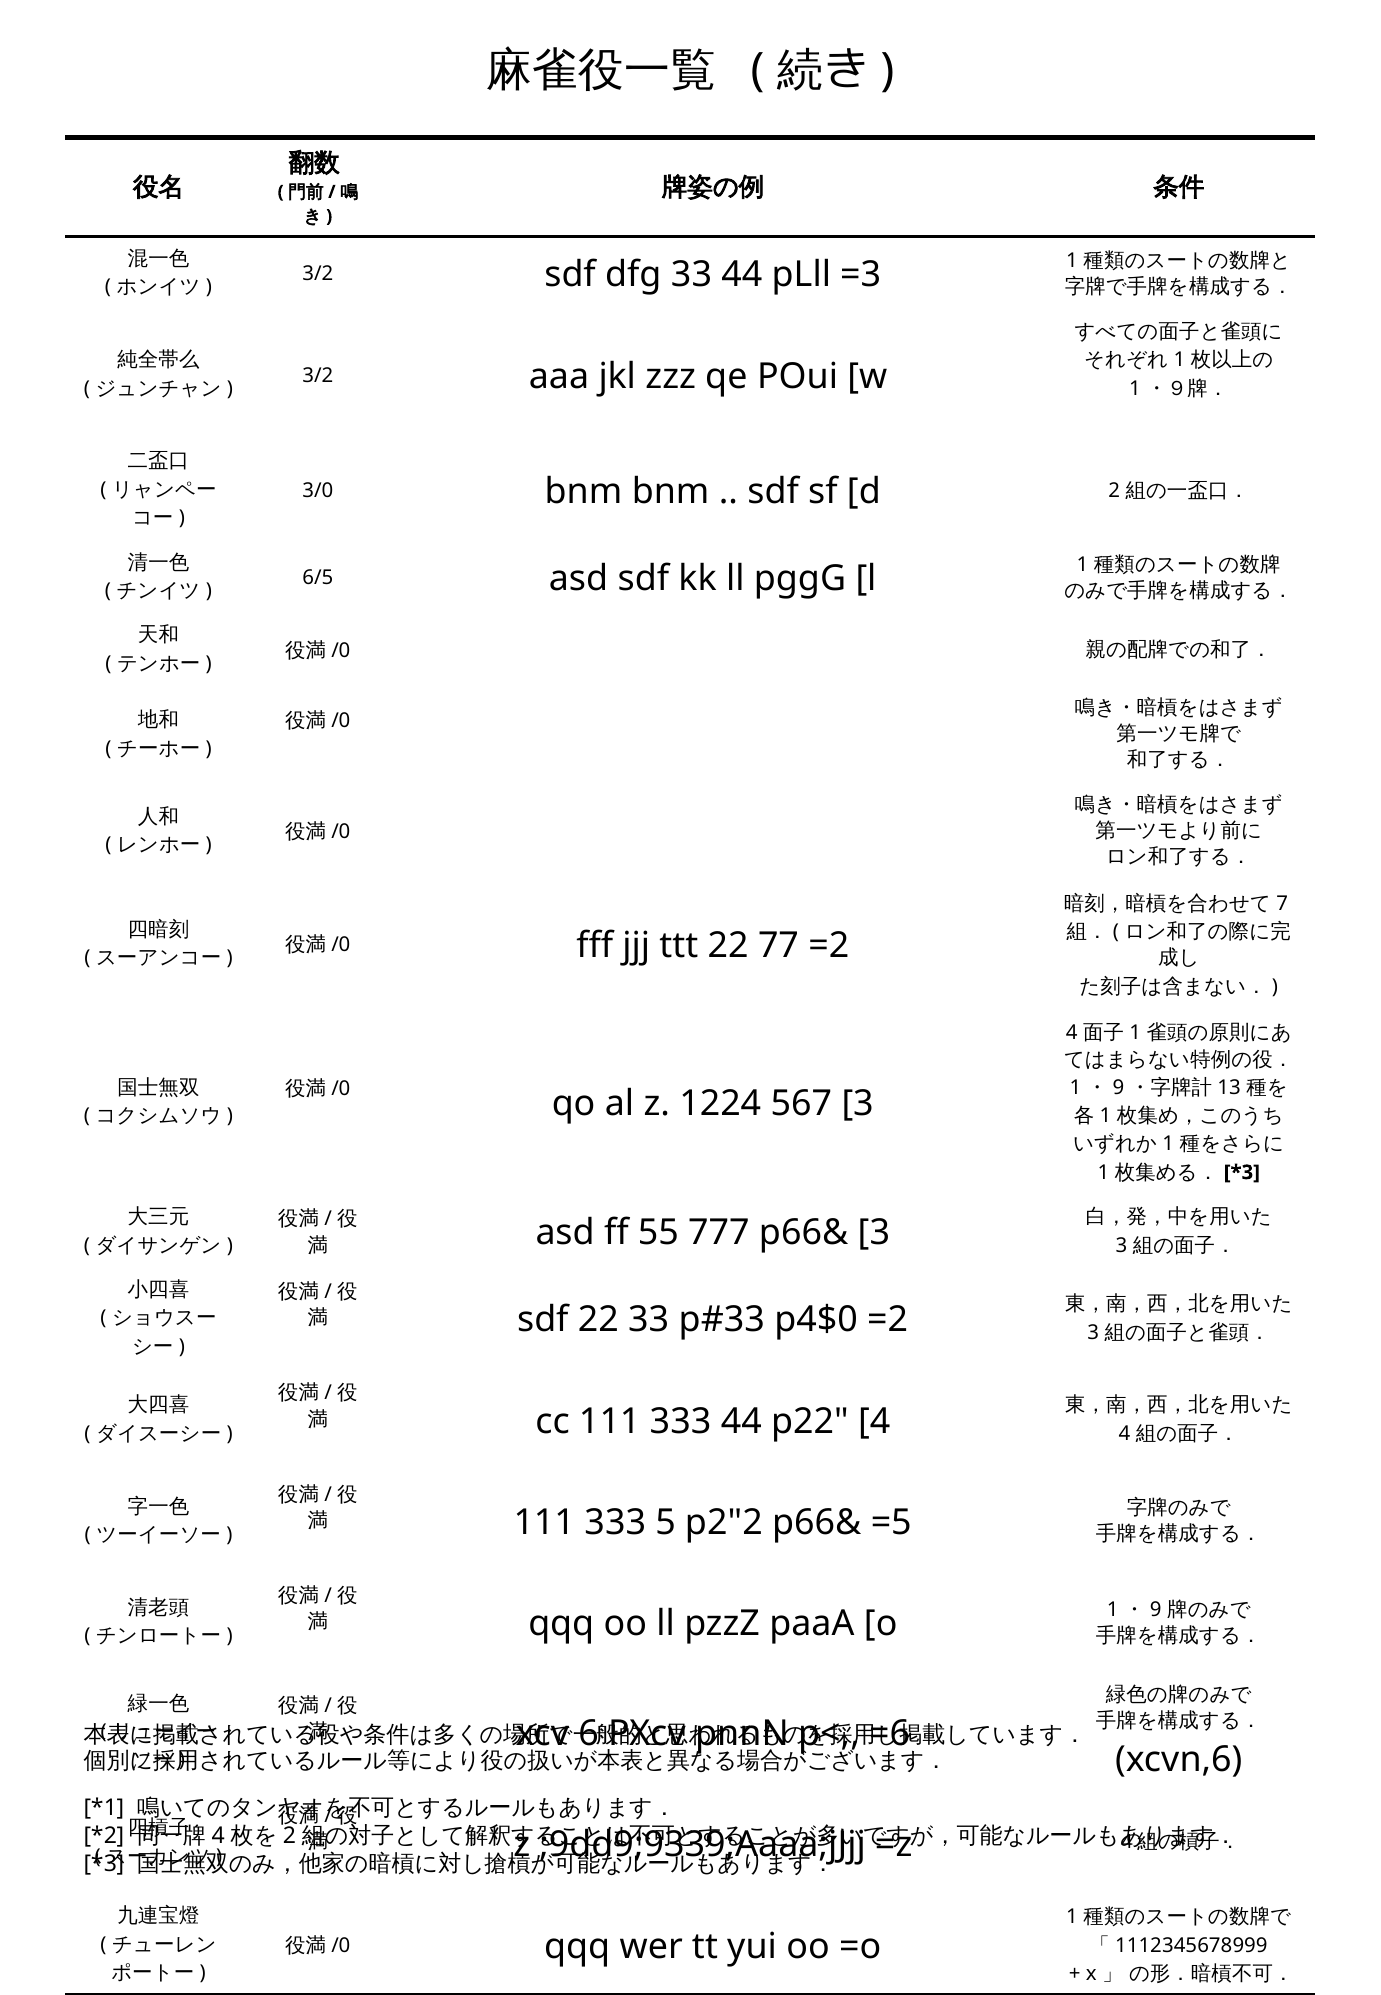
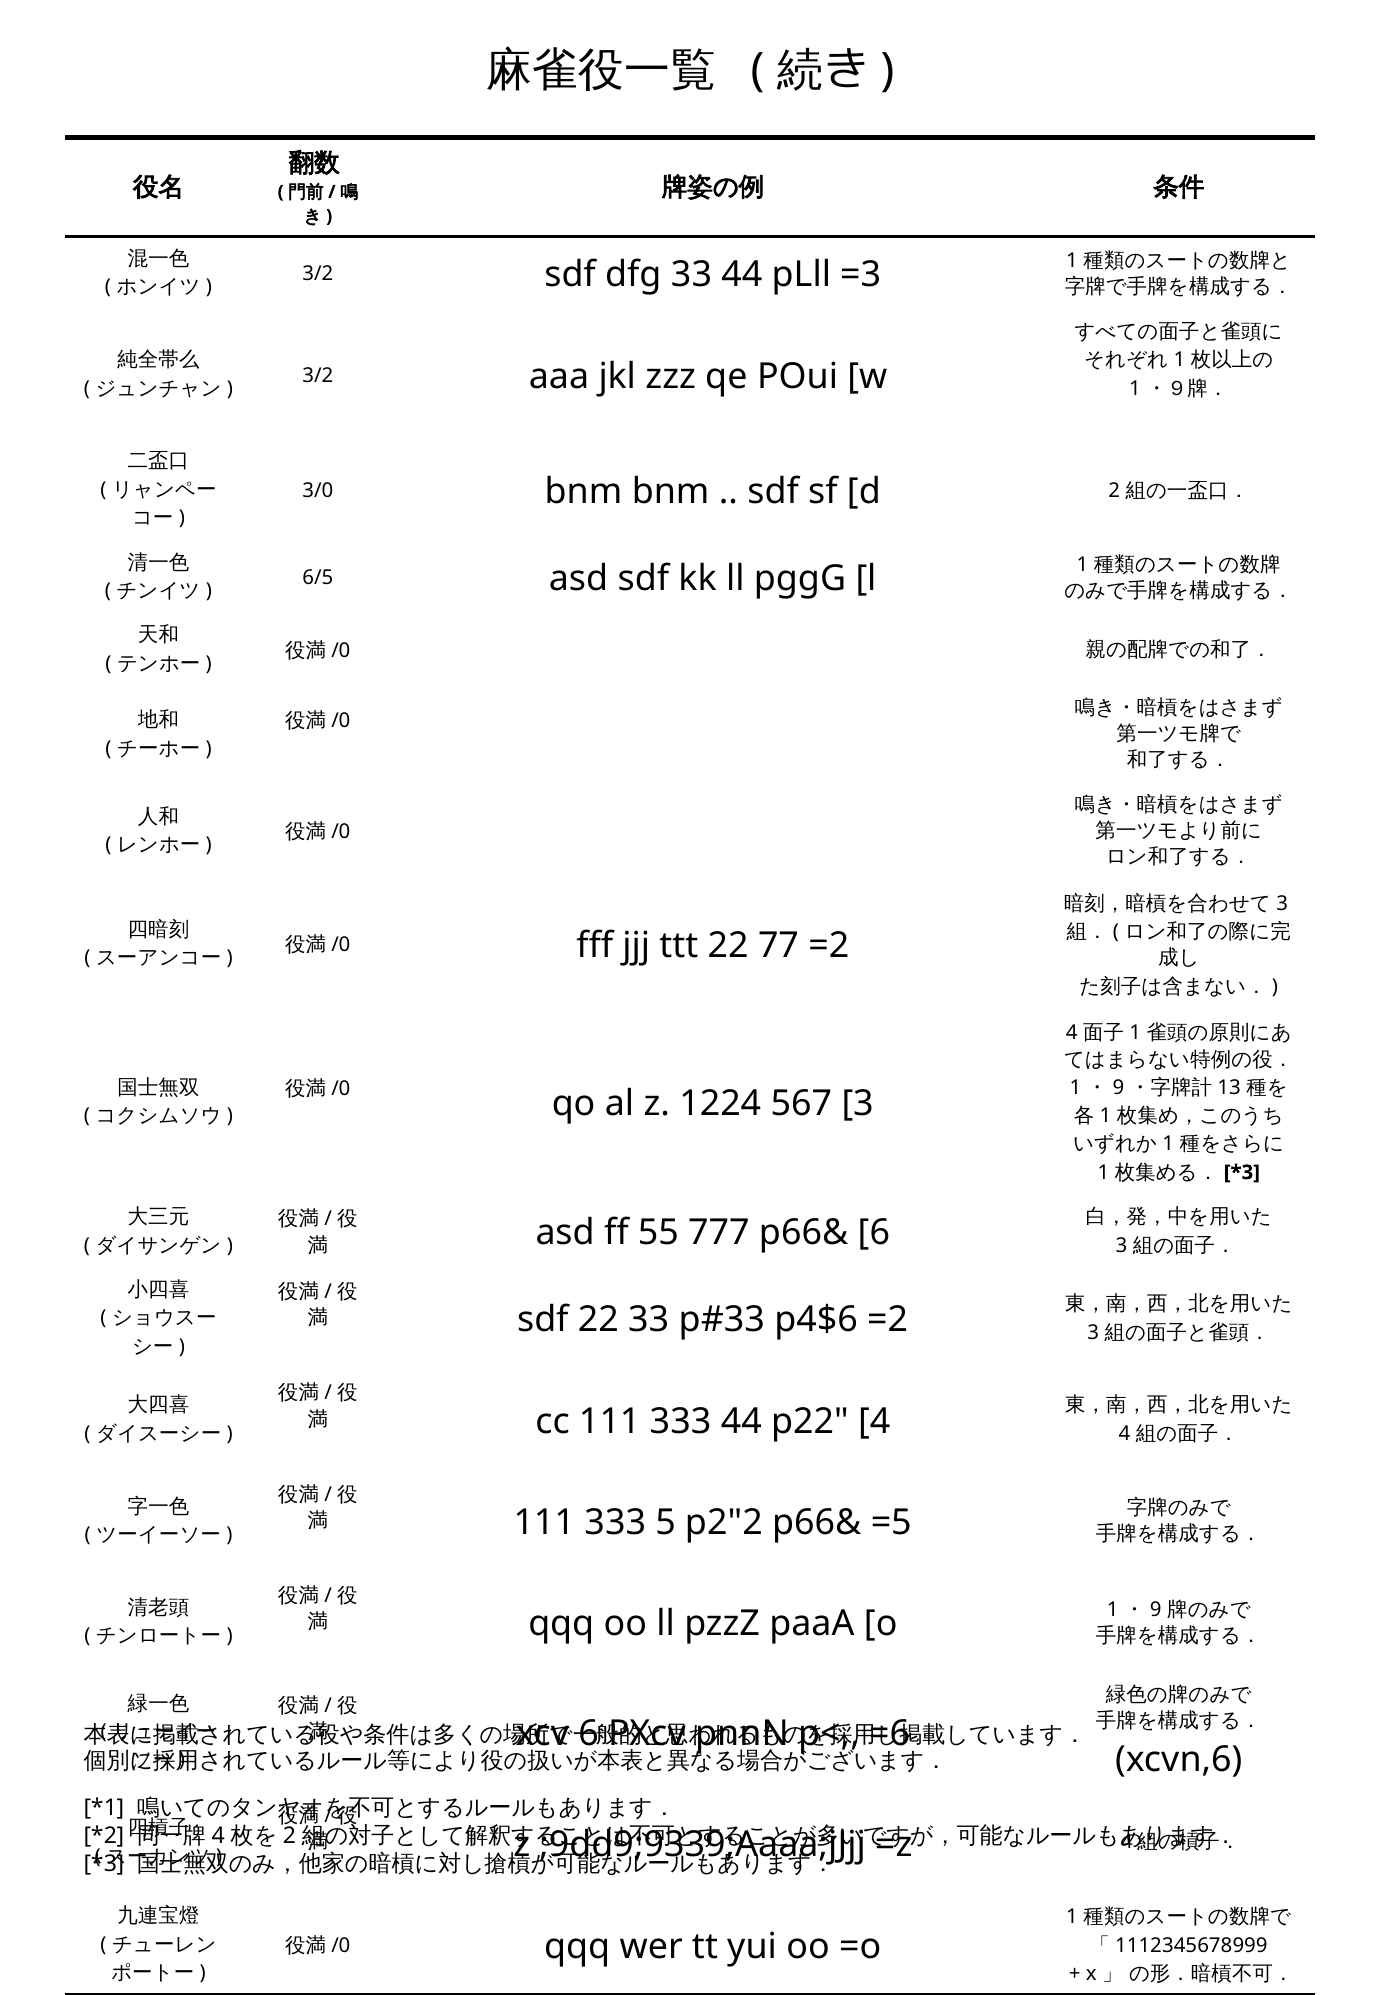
7 at (1282, 904): 7 -> 3
p66& 3: 3 -> 6
p4$0: p4$0 -> p4$6
